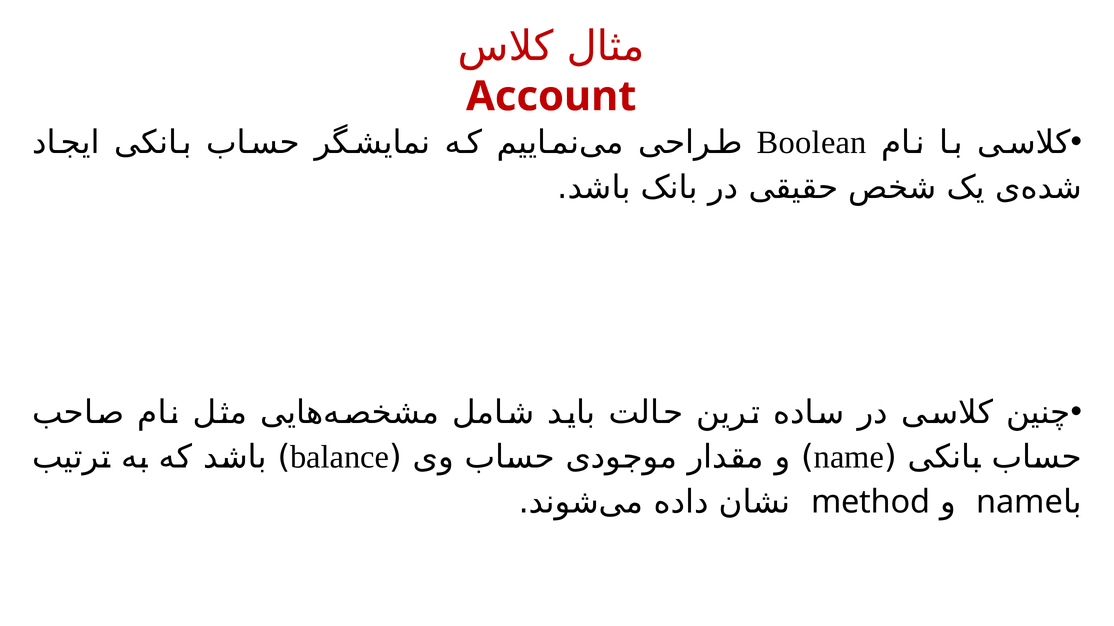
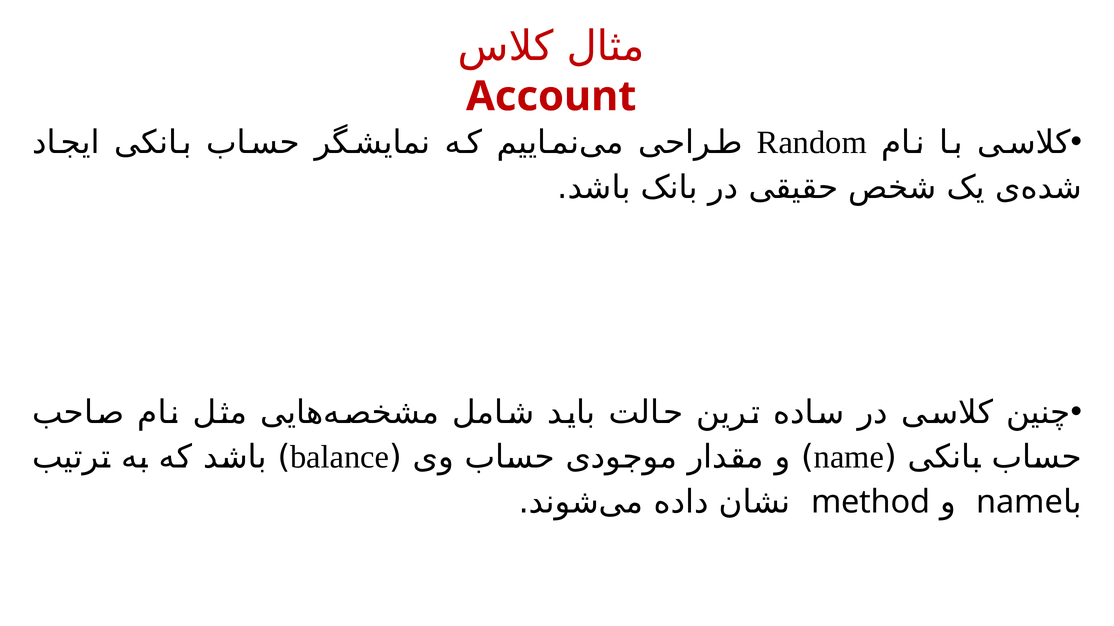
Boolean: Boolean -> Random
